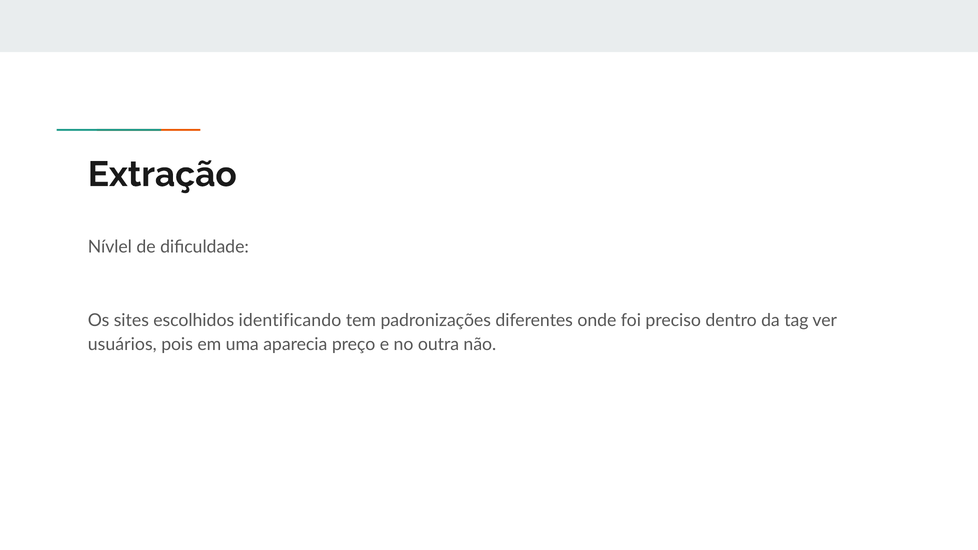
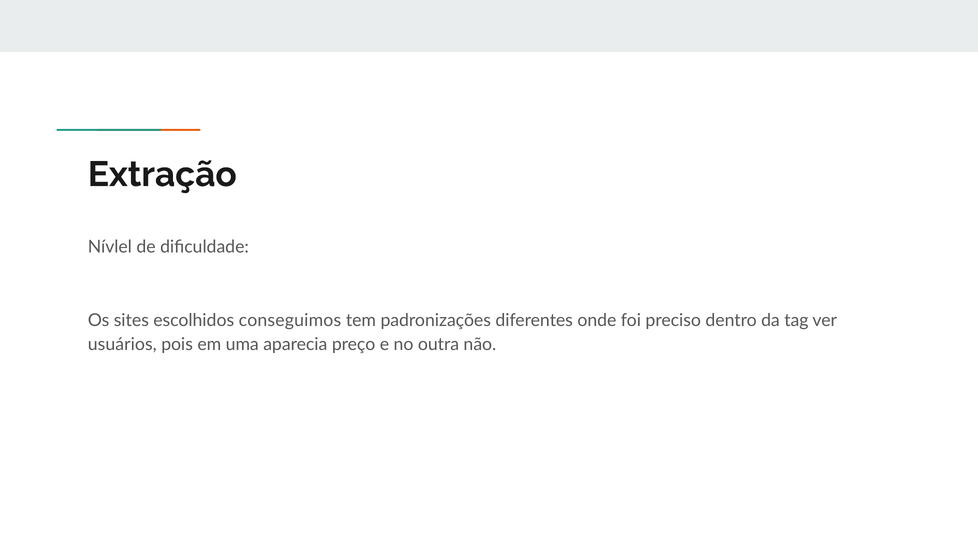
identificando: identificando -> conseguimos
